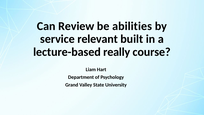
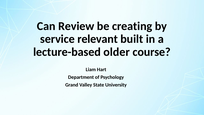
abilities: abilities -> creating
really: really -> older
